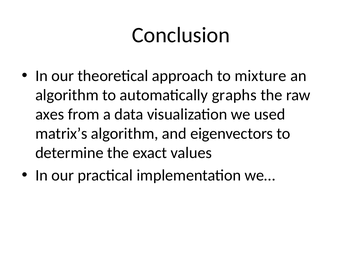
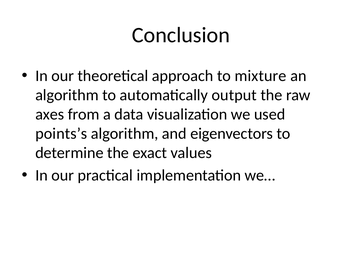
graphs: graphs -> output
matrix’s: matrix’s -> points’s
